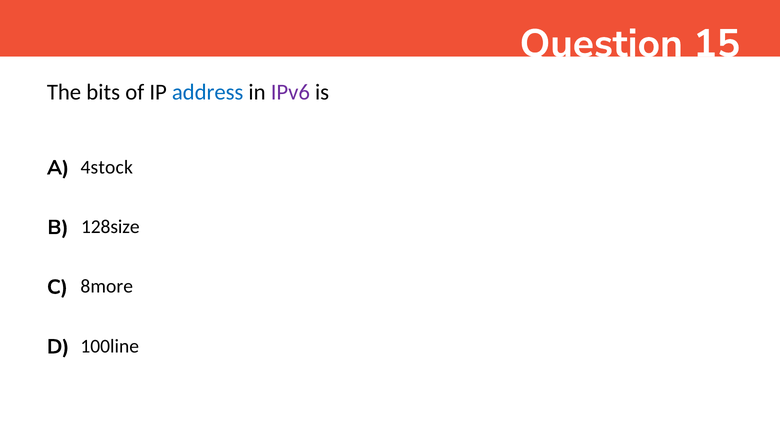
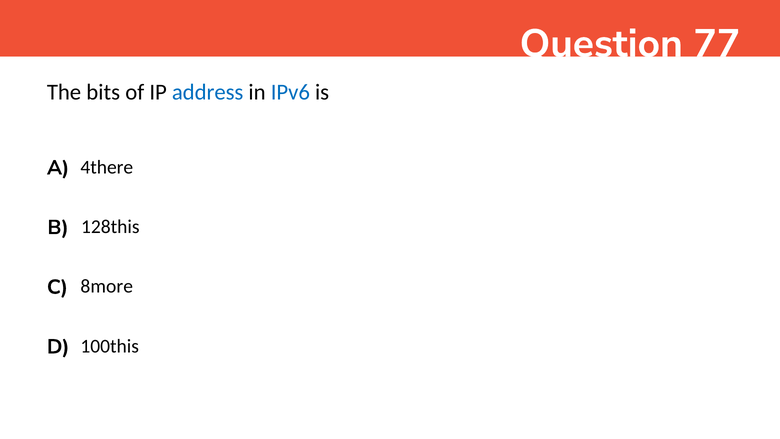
15: 15 -> 77
IPv6 colour: purple -> blue
4stock: 4stock -> 4there
128size: 128size -> 128this
100line: 100line -> 100this
